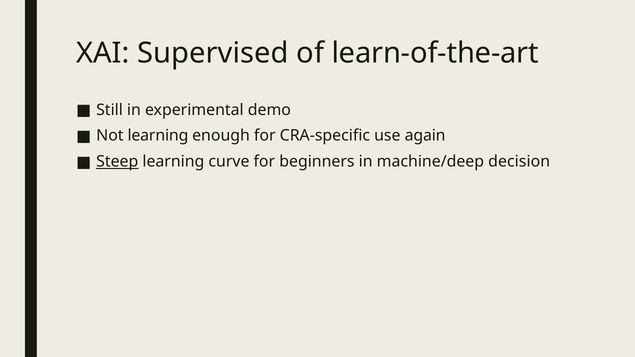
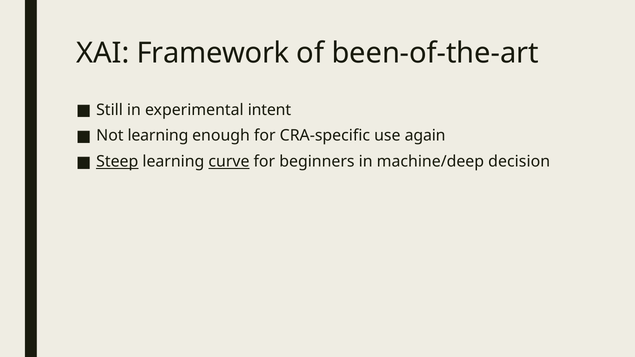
Supervised: Supervised -> Framework
learn-of-the-art: learn-of-the-art -> been-of-the-art
demo: demo -> intent
curve underline: none -> present
